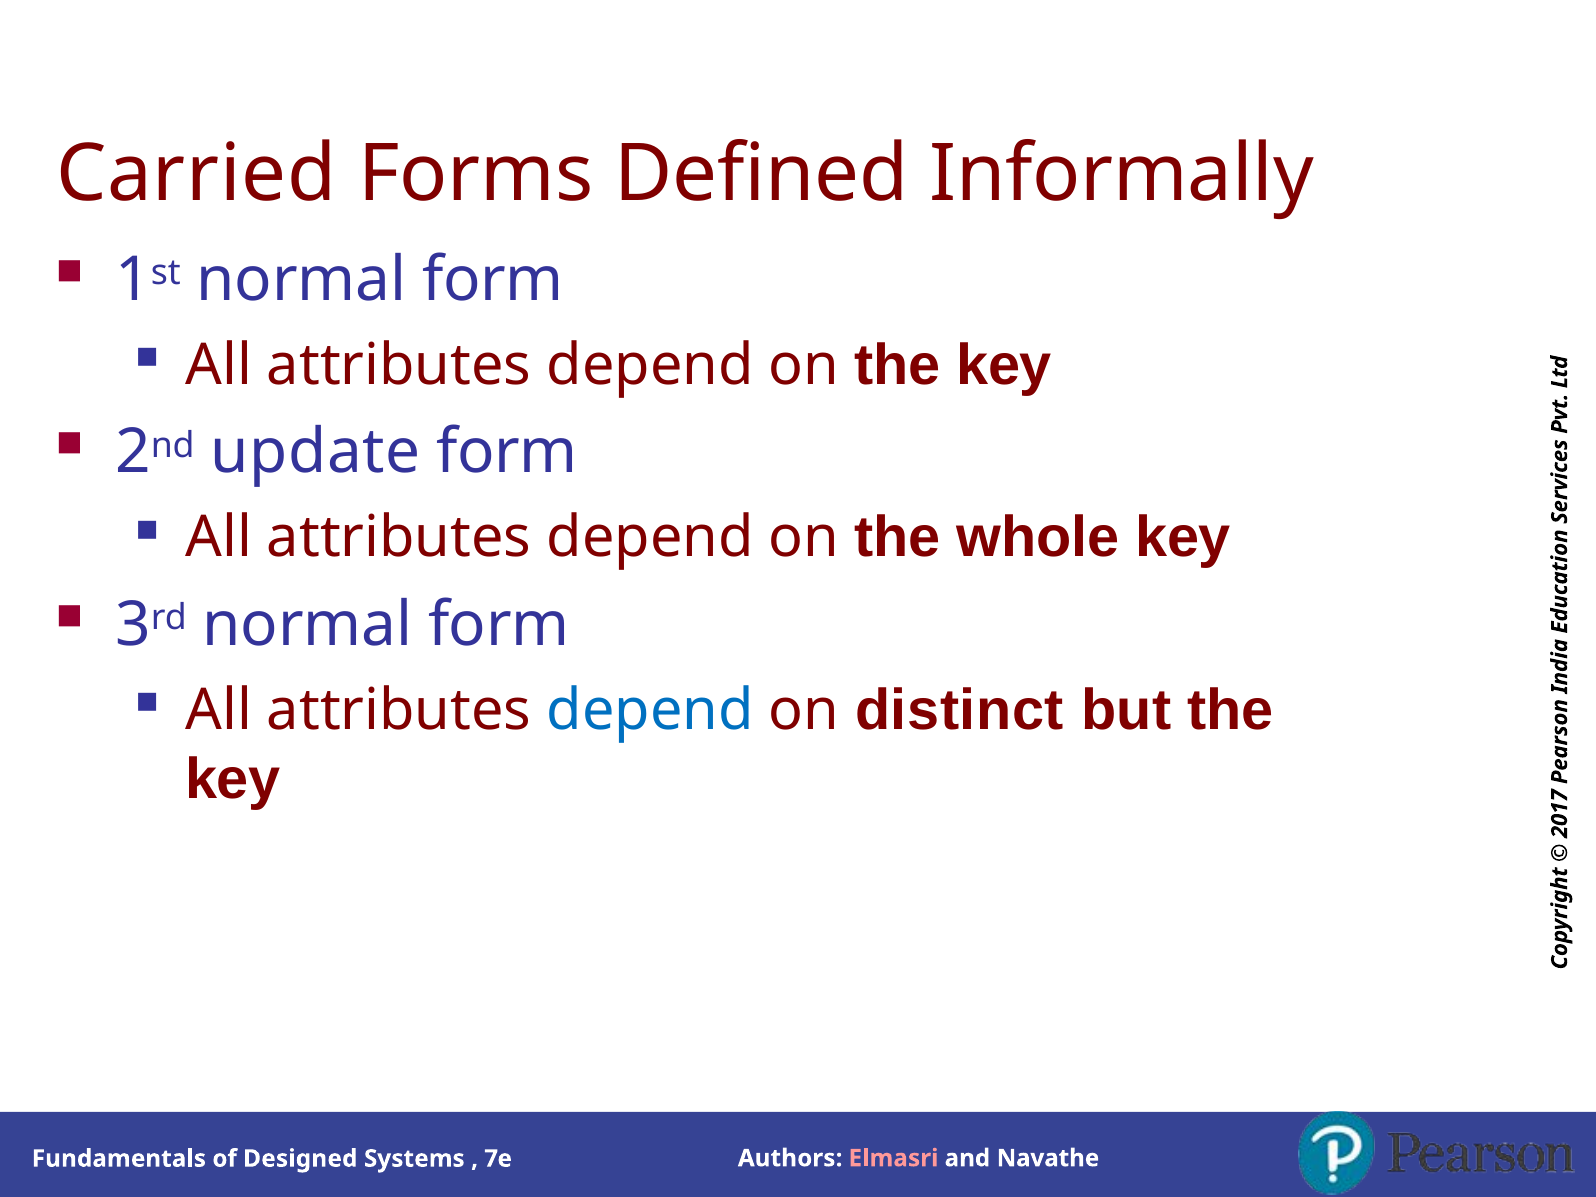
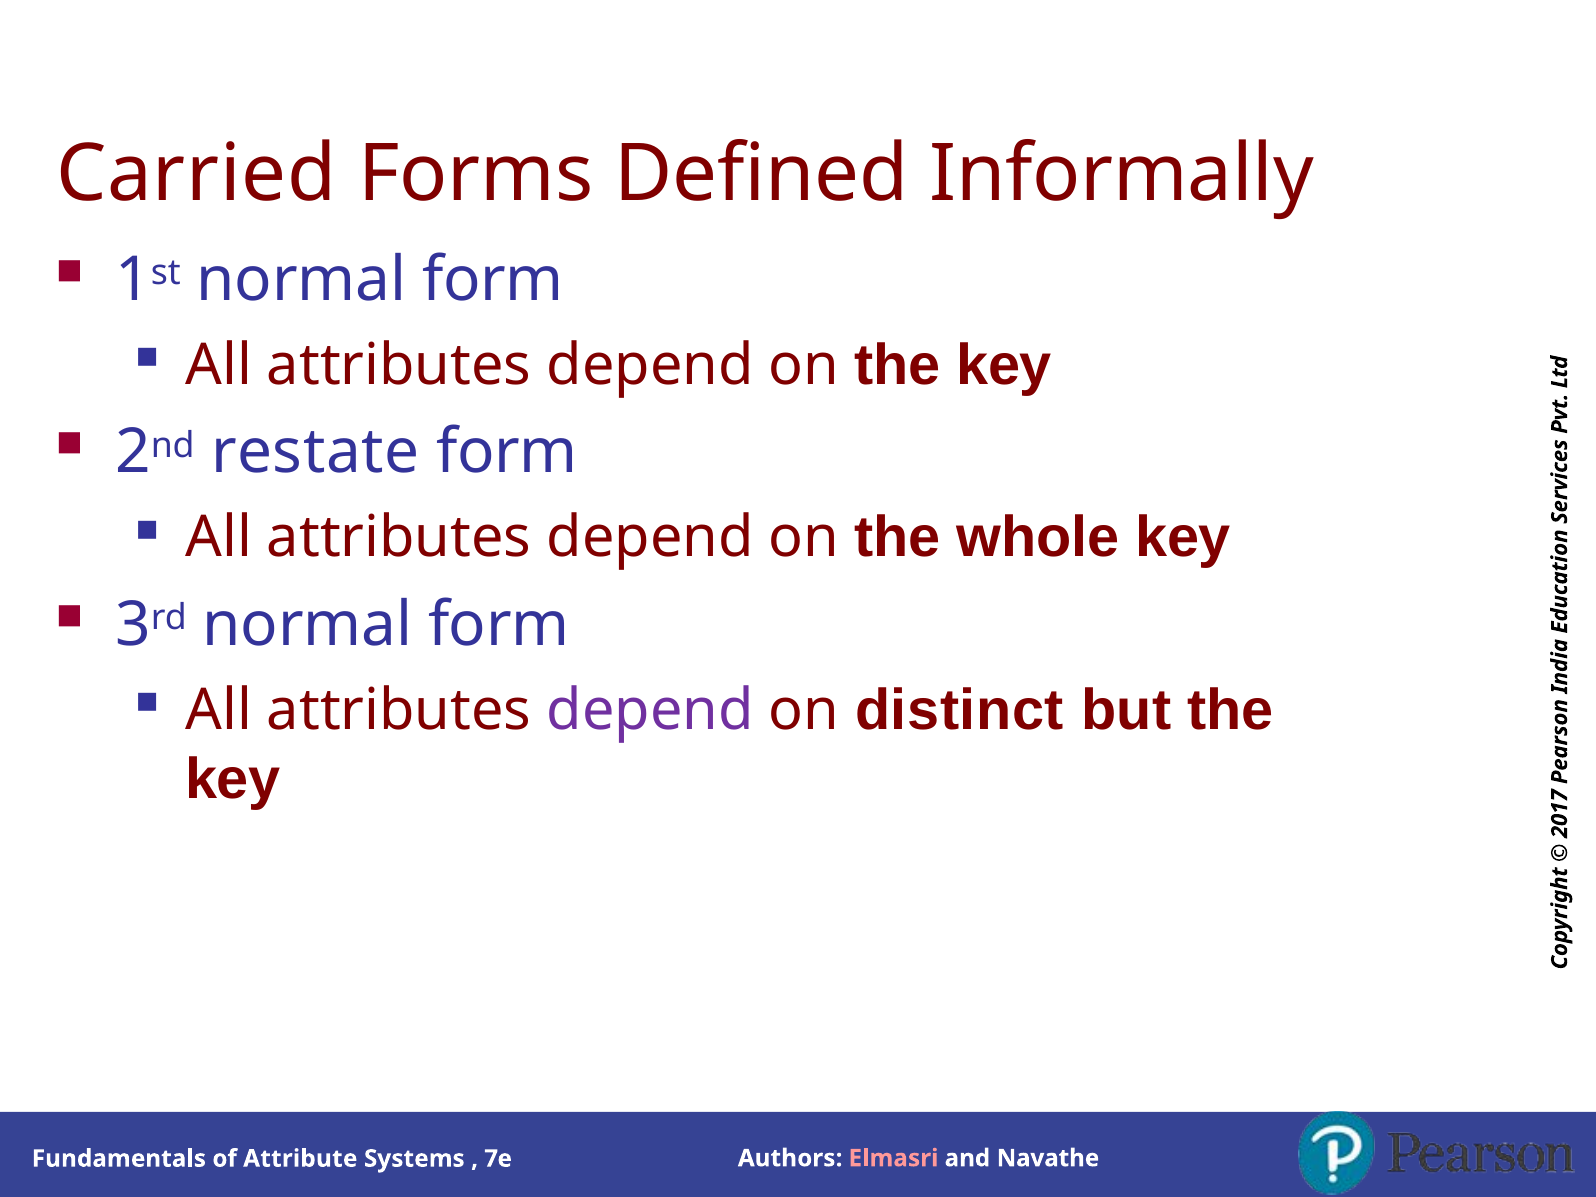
update: update -> restate
depend at (650, 710) colour: blue -> purple
Designed: Designed -> Attribute
